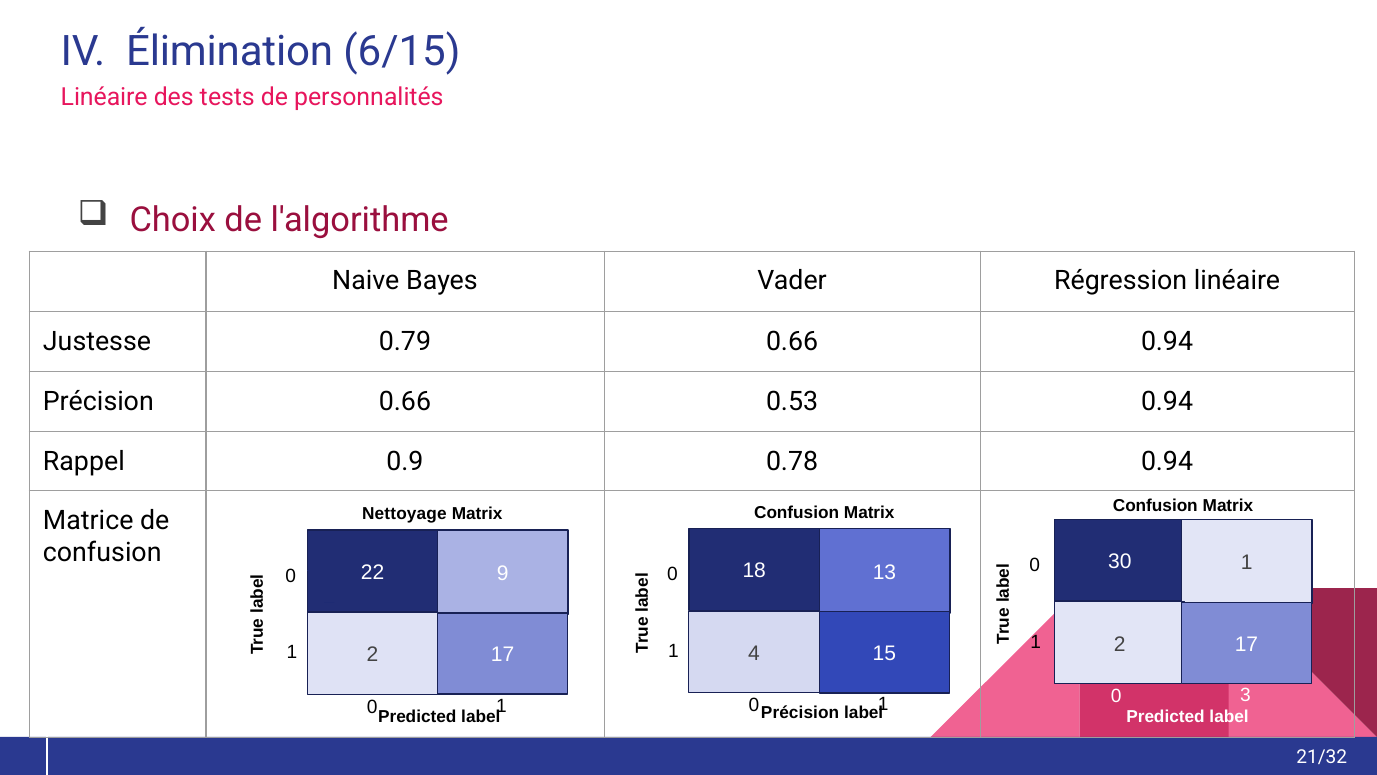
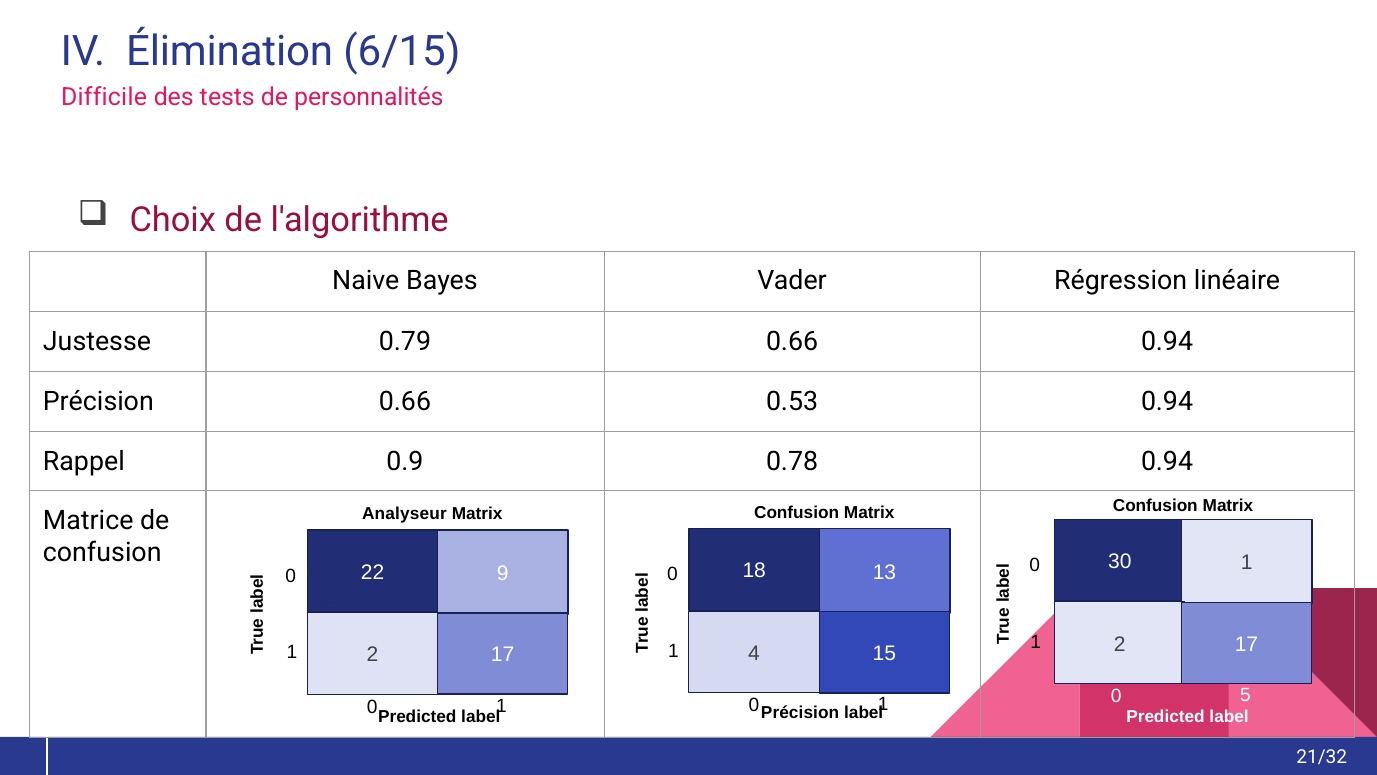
Linéaire at (104, 97): Linéaire -> Difficile
Nettoyage: Nettoyage -> Analyseur
3: 3 -> 5
